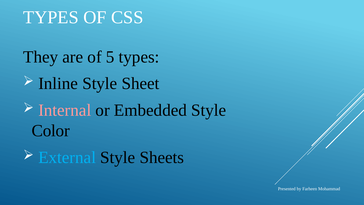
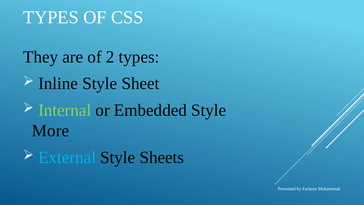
5: 5 -> 2
Internal colour: pink -> light green
Color: Color -> More
